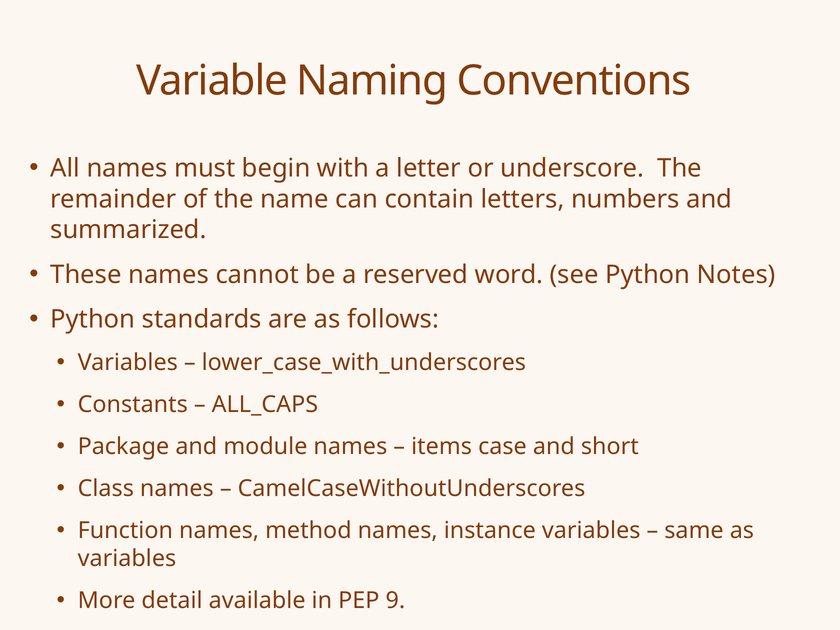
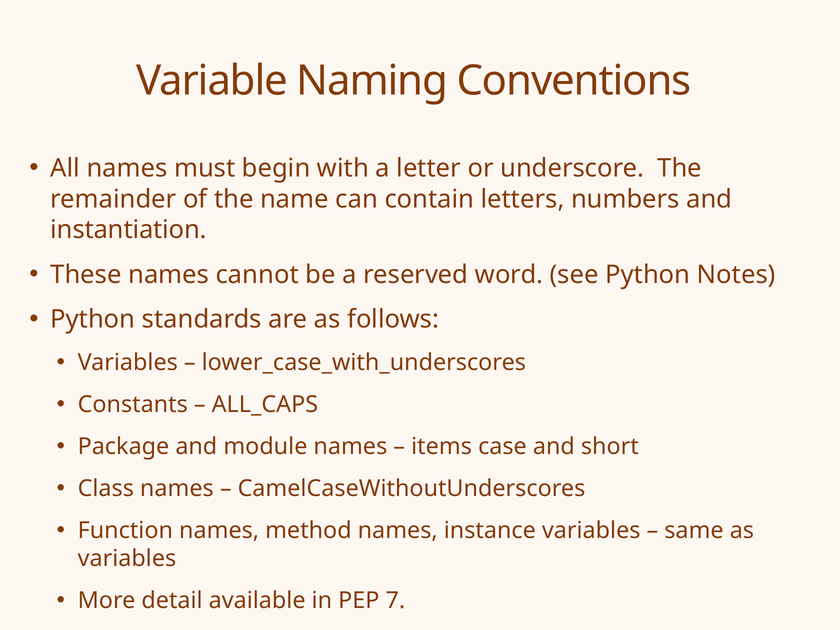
summarized: summarized -> instantiation
9: 9 -> 7
